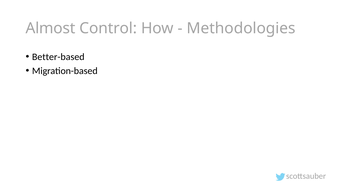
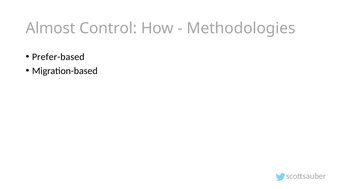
Better-based: Better-based -> Prefer-based
